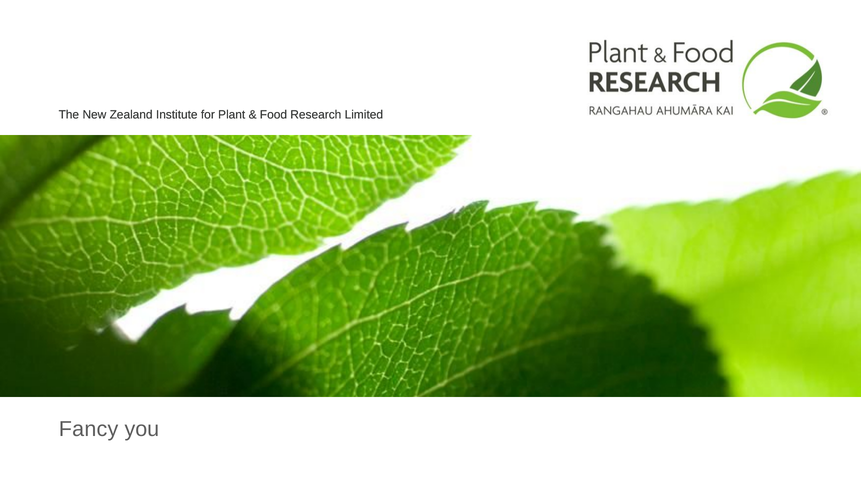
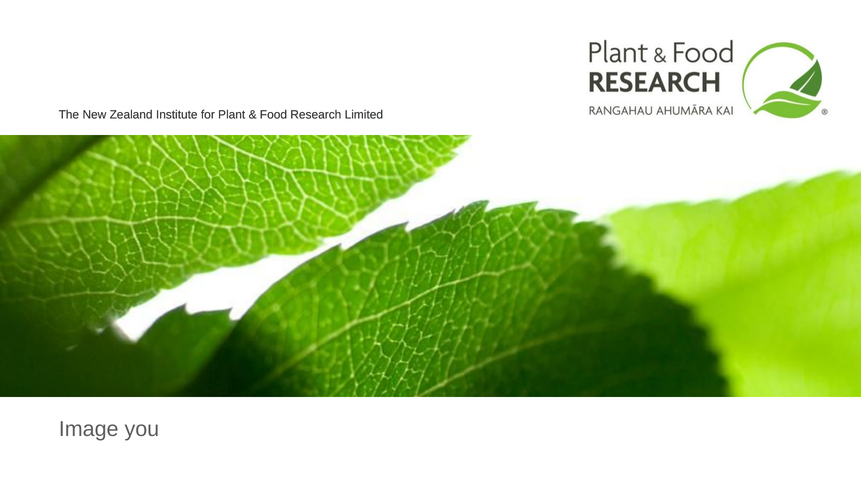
Fancy: Fancy -> Image
